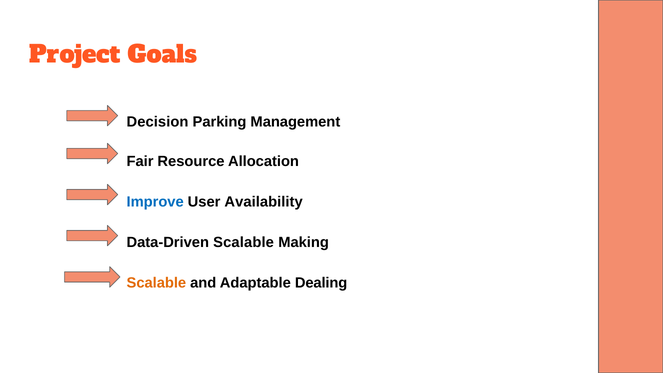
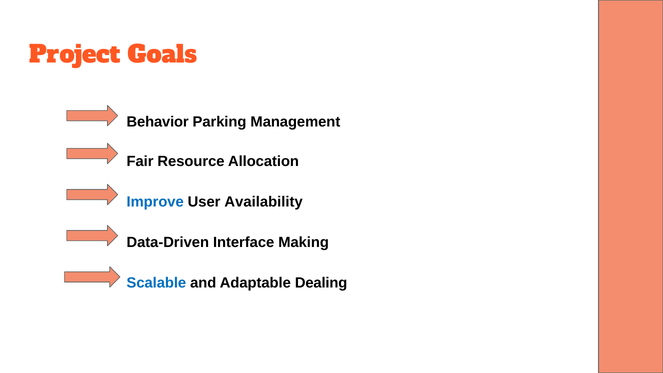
Decision: Decision -> Behavior
Data-Driven Scalable: Scalable -> Interface
Scalable at (156, 283) colour: orange -> blue
